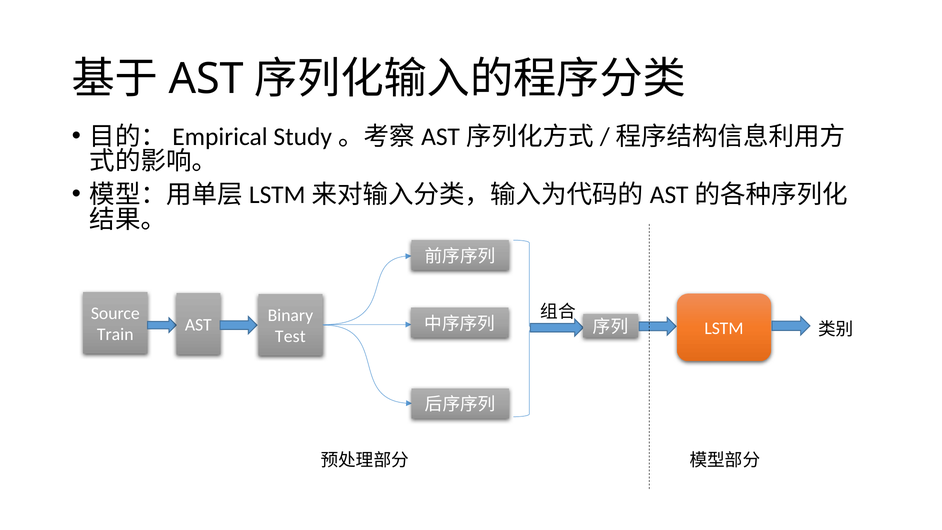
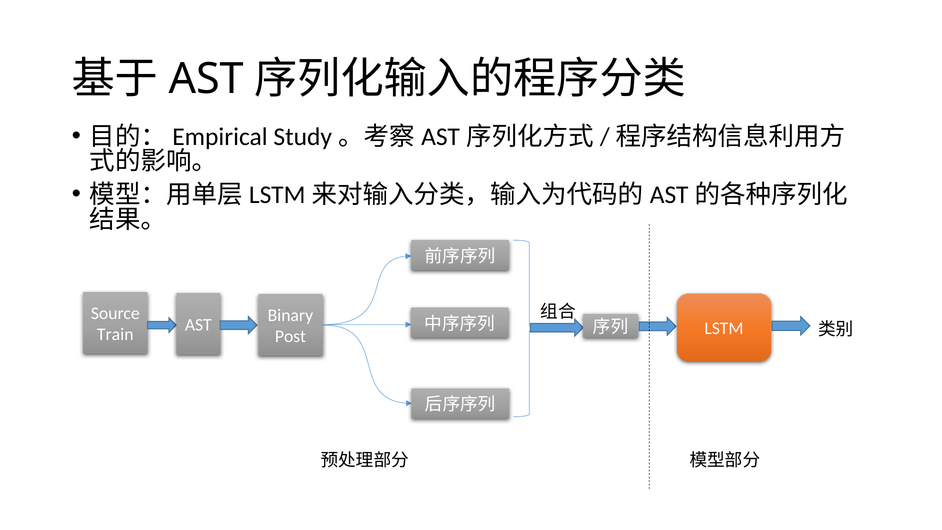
Test: Test -> Post
